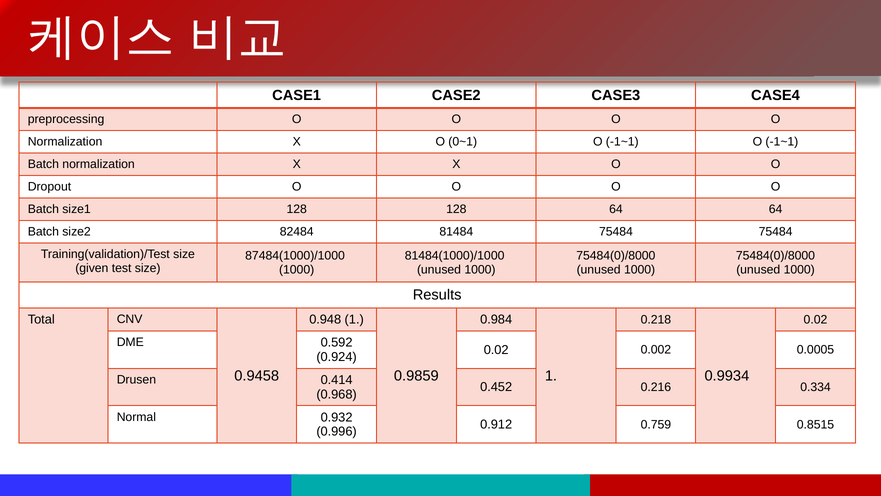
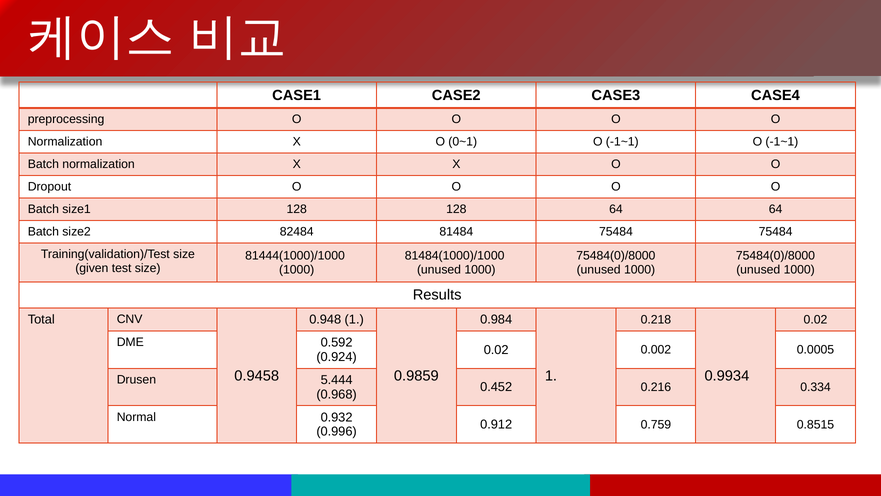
87484(1000)/1000: 87484(1000)/1000 -> 81444(1000)/1000
0.414: 0.414 -> 5.444
